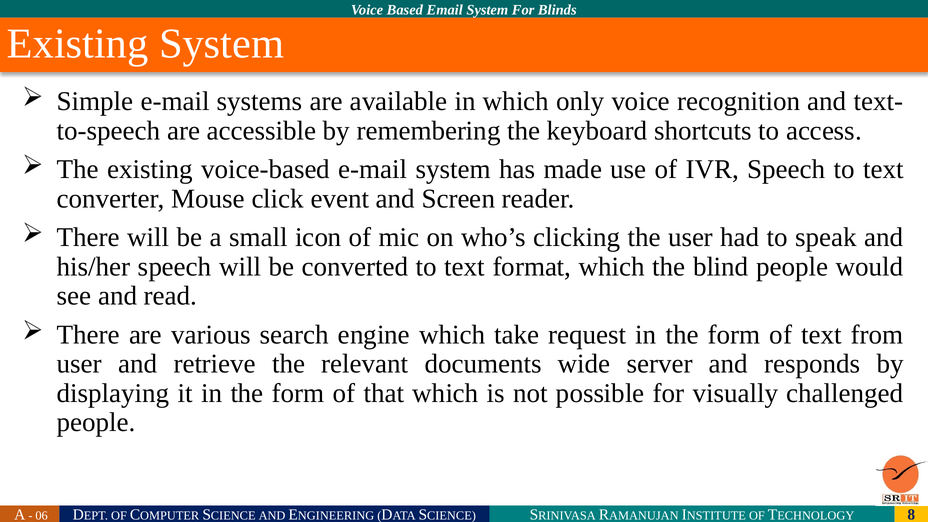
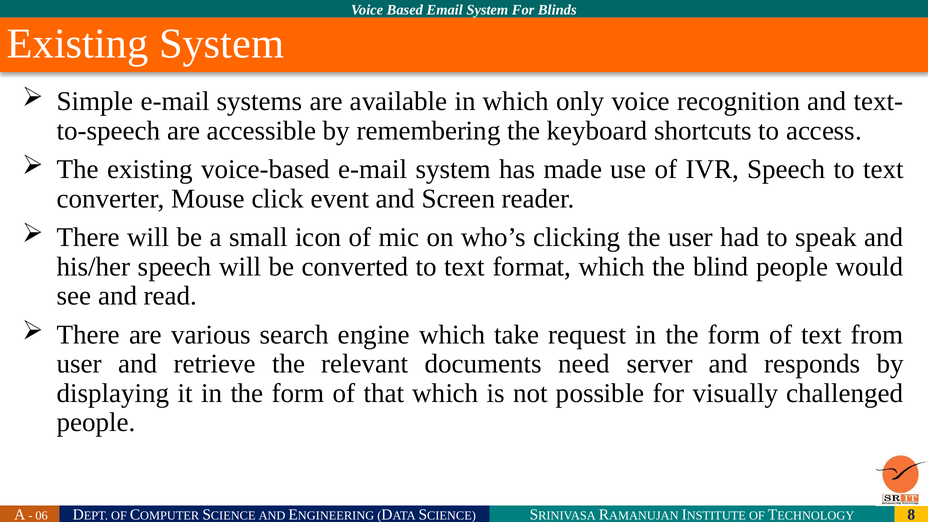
wide: wide -> need
